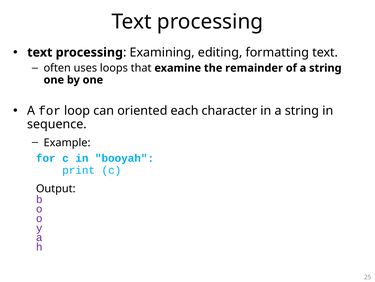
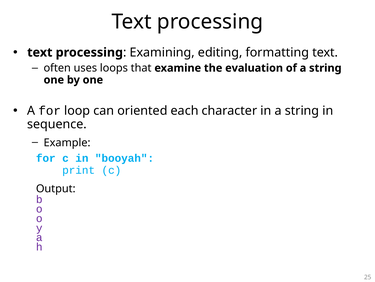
remainder: remainder -> evaluation
